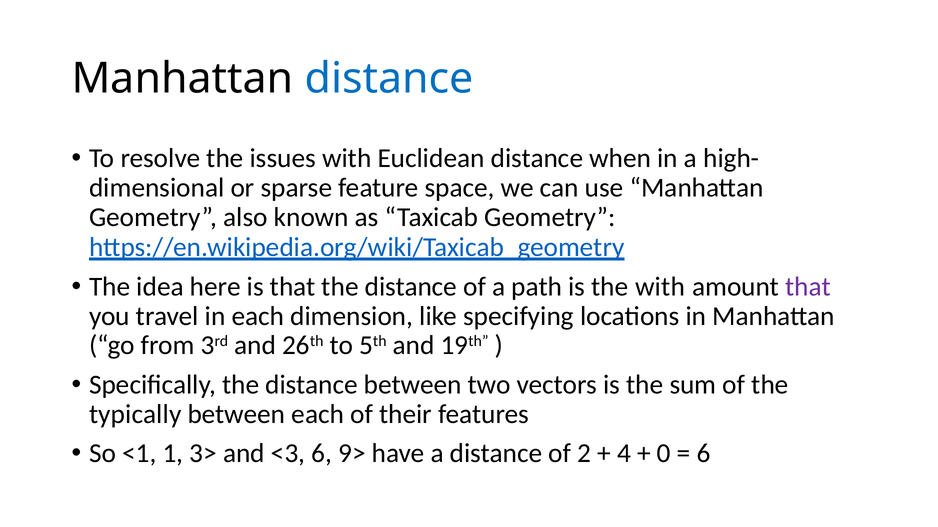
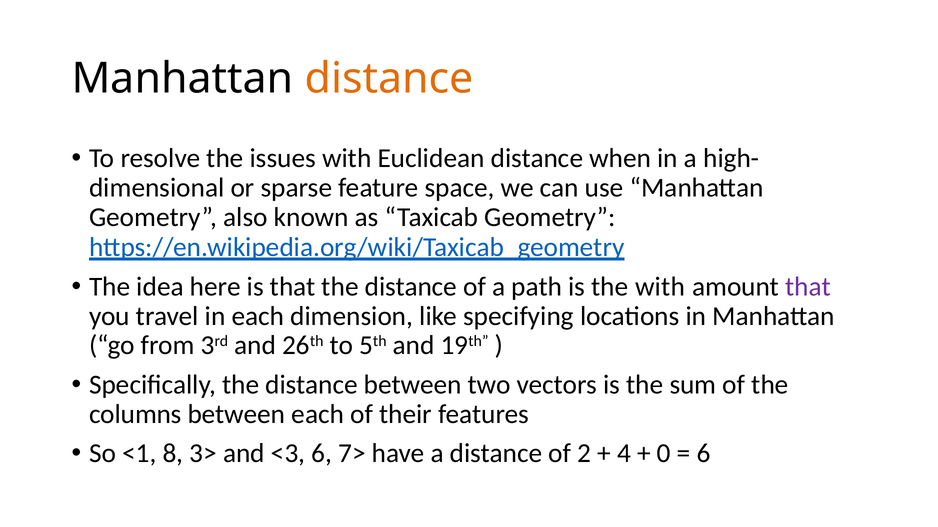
distance at (389, 79) colour: blue -> orange
typically: typically -> columns
1: 1 -> 8
9>: 9> -> 7>
